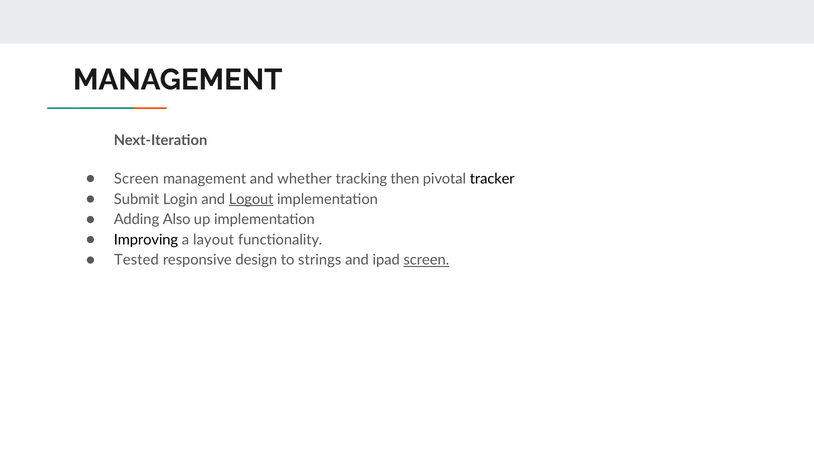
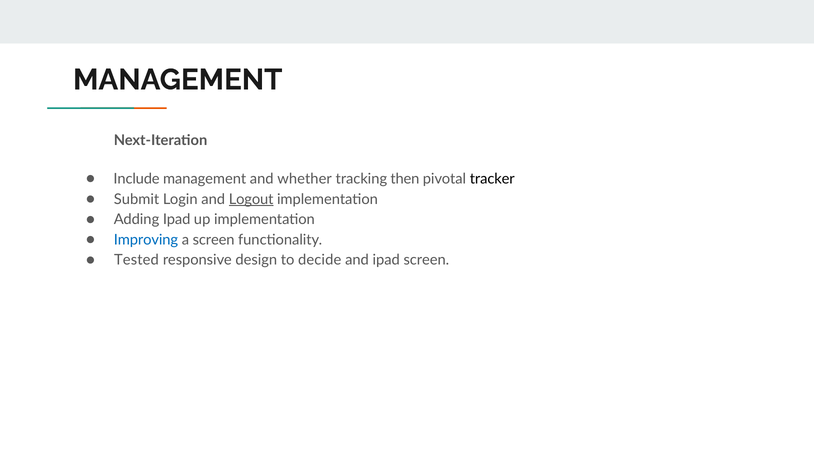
Screen at (136, 179): Screen -> Include
Adding Also: Also -> Ipad
Improving colour: black -> blue
a layout: layout -> screen
strings: strings -> decide
screen at (426, 260) underline: present -> none
